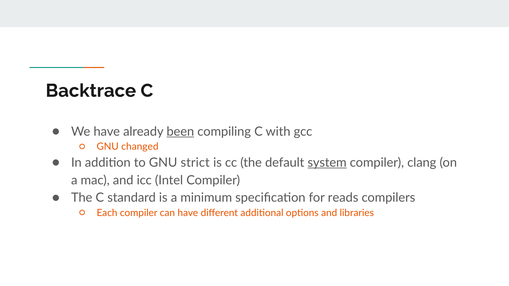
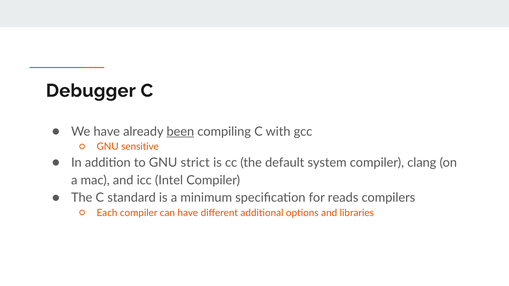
Backtrace: Backtrace -> Debugger
changed: changed -> sensitive
system underline: present -> none
